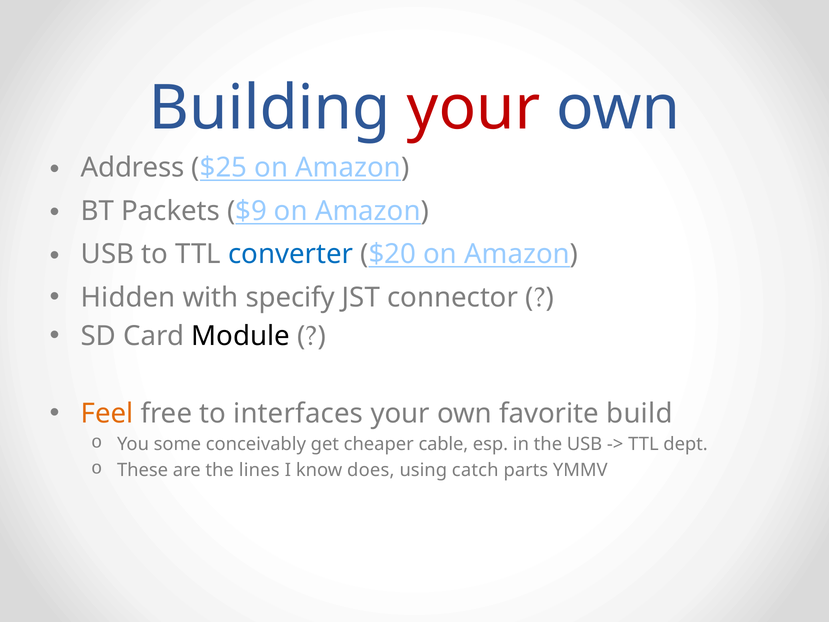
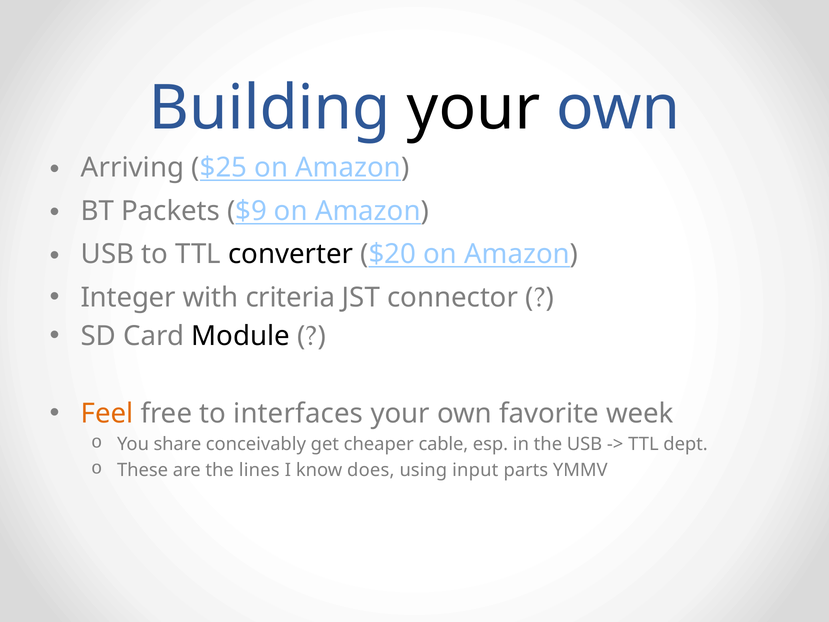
your at (474, 108) colour: red -> black
Address: Address -> Arriving
converter colour: blue -> black
Hidden: Hidden -> Integer
specify: specify -> criteria
build: build -> week
some: some -> share
catch: catch -> input
